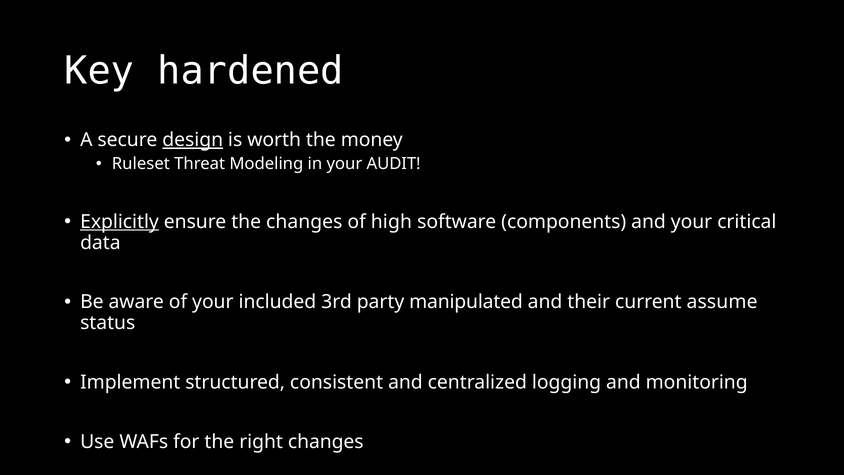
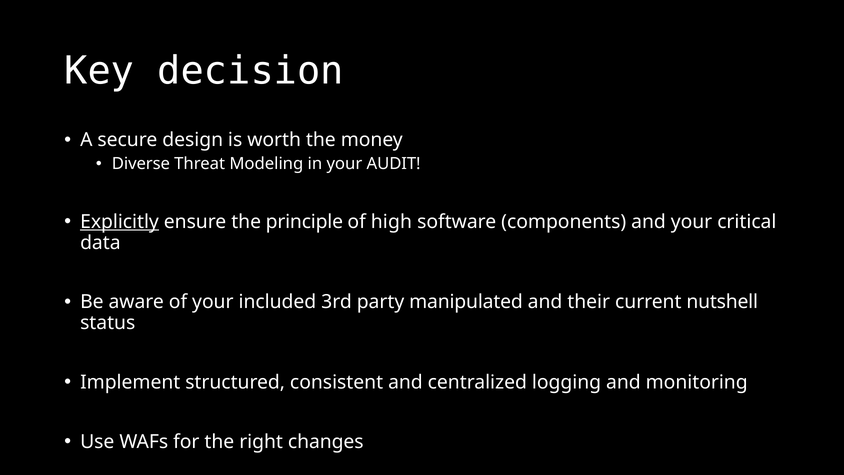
hardened: hardened -> decision
design underline: present -> none
Ruleset: Ruleset -> Diverse
the changes: changes -> principle
assume: assume -> nutshell
